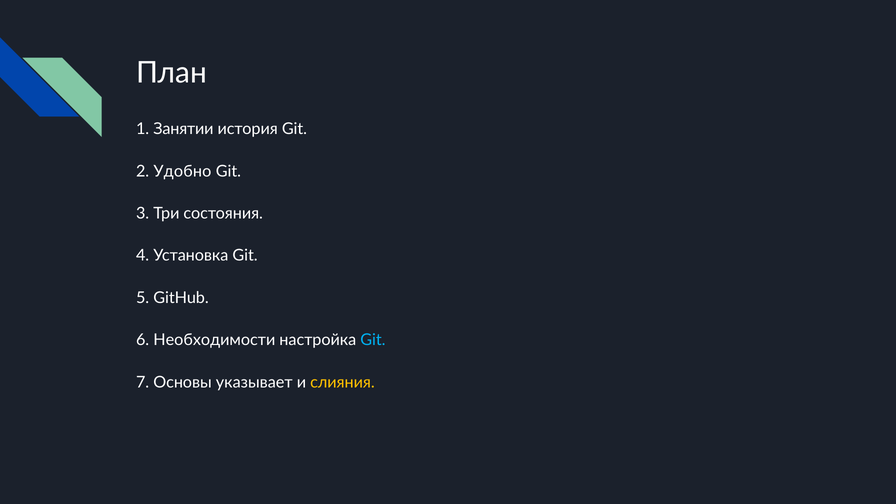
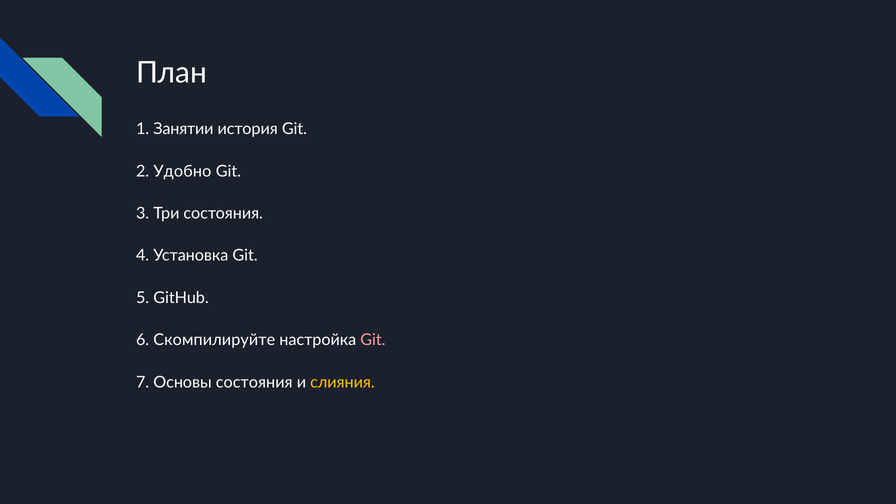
Необходимости: Необходимости -> Скомпилируйте
Git at (373, 340) colour: light blue -> pink
Основы указывает: указывает -> состояния
